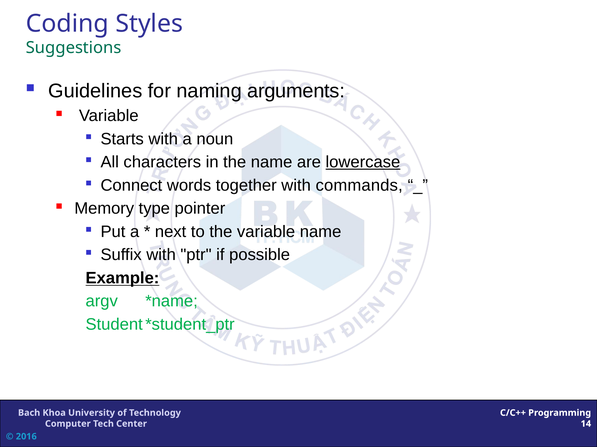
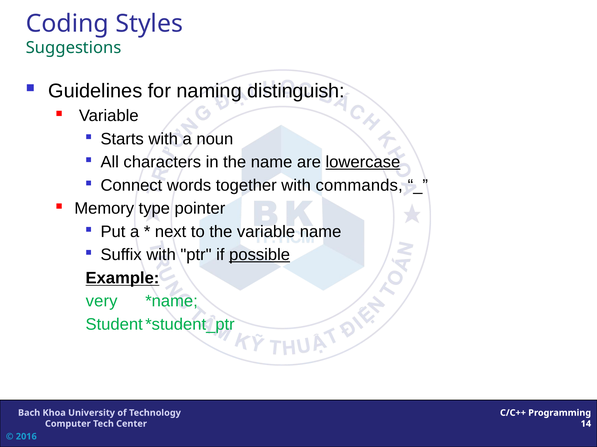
arguments: arguments -> distinguish
possible underline: none -> present
argv: argv -> very
